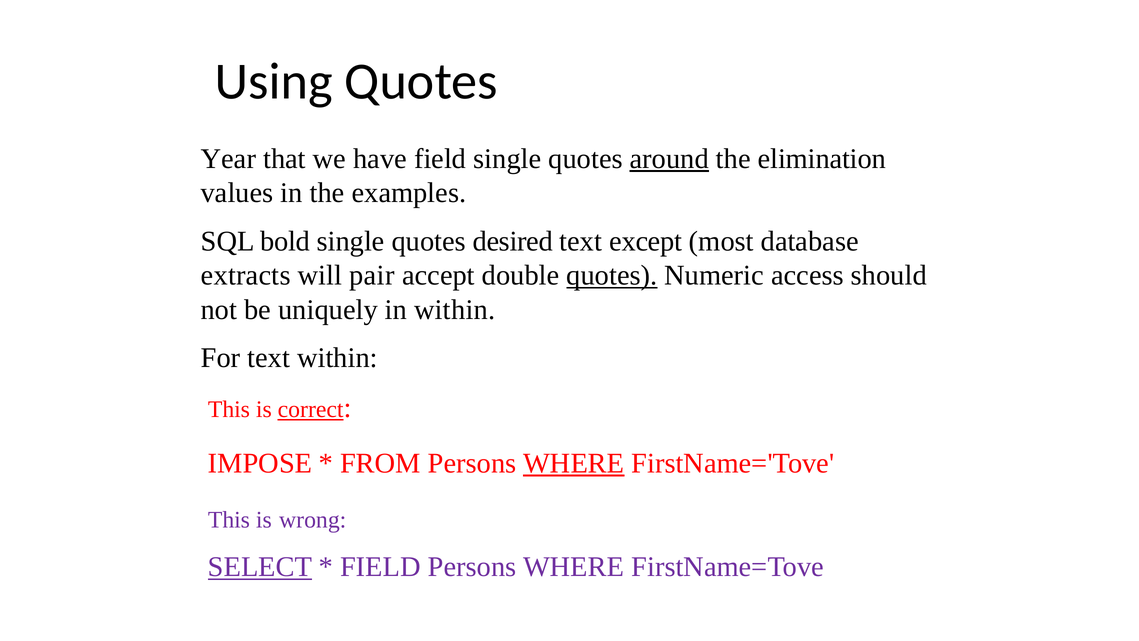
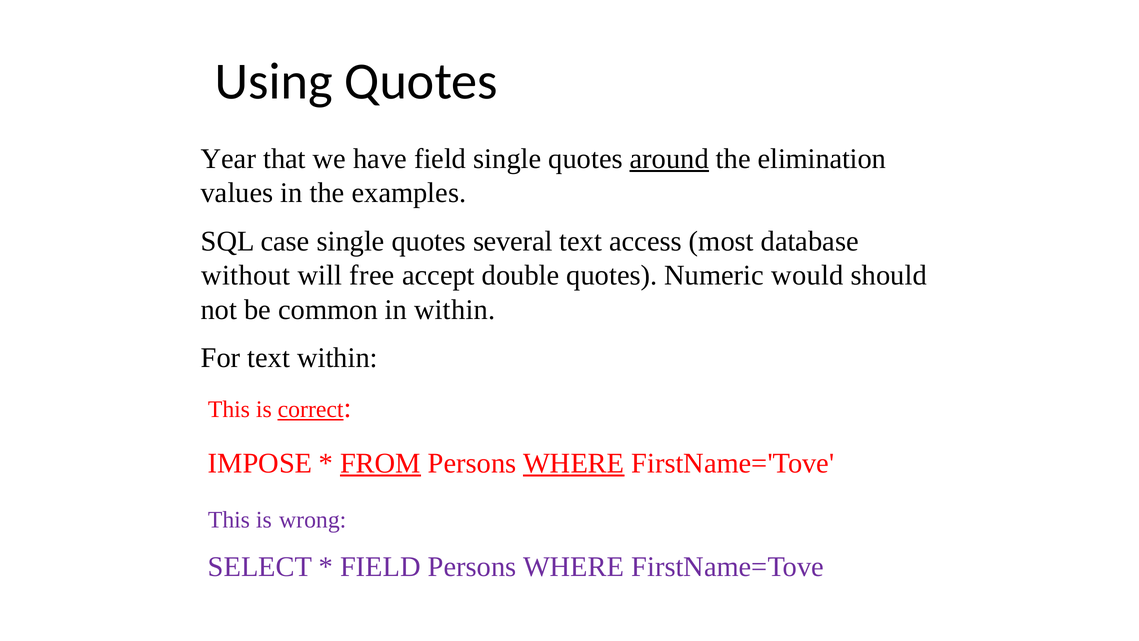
bold: bold -> case
desired: desired -> several
except: except -> access
extracts: extracts -> without
pair: pair -> free
quotes at (612, 275) underline: present -> none
access: access -> would
uniquely: uniquely -> common
FROM underline: none -> present
SELECT underline: present -> none
